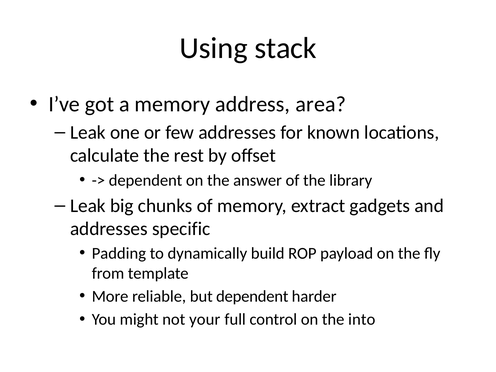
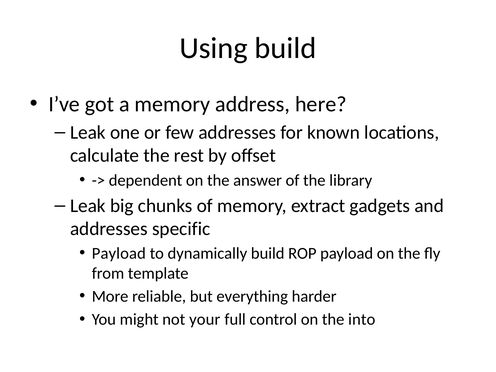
Using stack: stack -> build
area: area -> here
Padding at (119, 253): Padding -> Payload
but dependent: dependent -> everything
